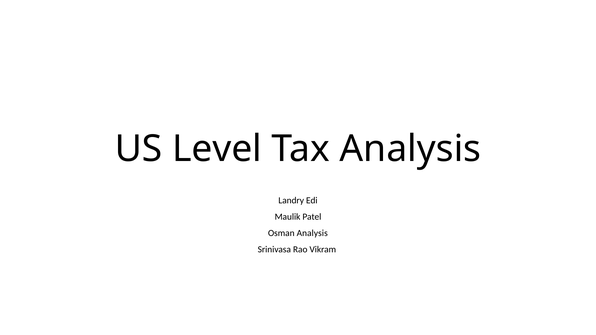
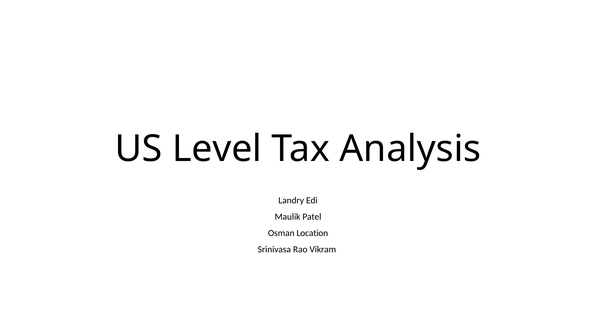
Osman Analysis: Analysis -> Location
